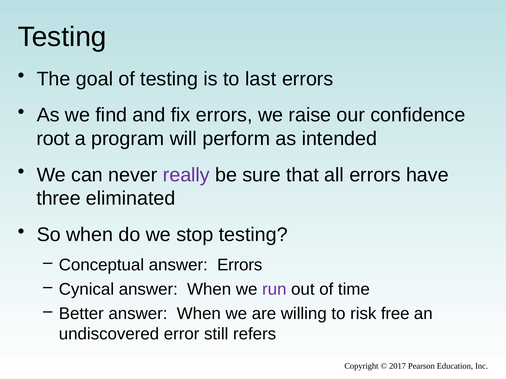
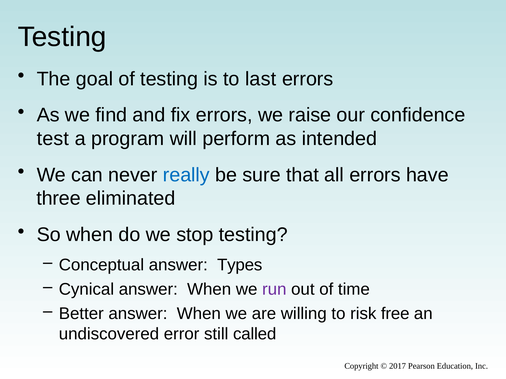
root: root -> test
really colour: purple -> blue
answer Errors: Errors -> Types
refers: refers -> called
